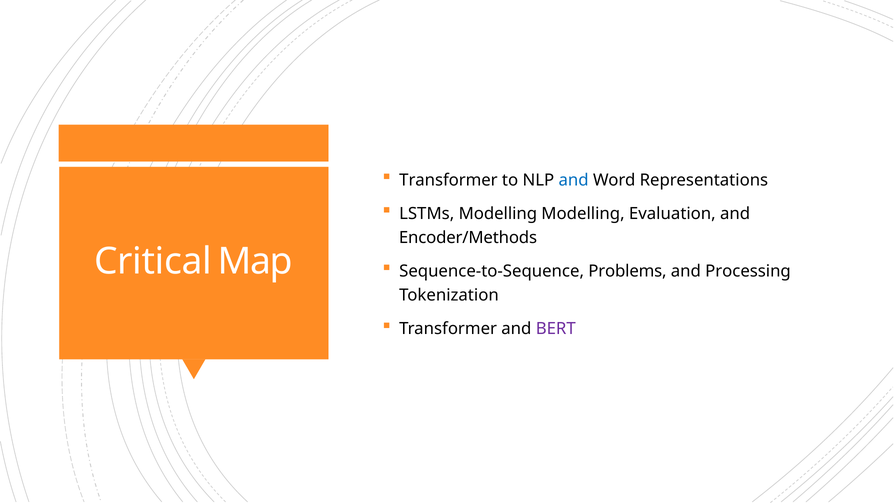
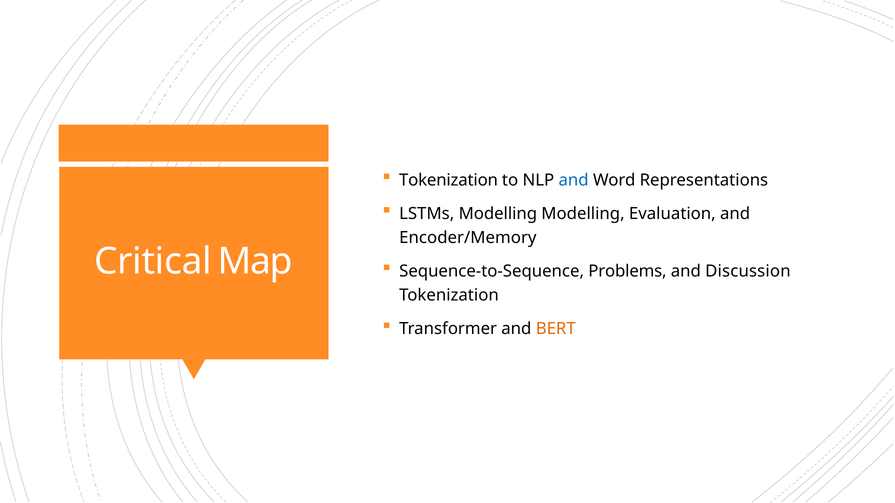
Transformer at (448, 180): Transformer -> Tokenization
Encoder/Methods: Encoder/Methods -> Encoder/Memory
Processing: Processing -> Discussion
BERT colour: purple -> orange
